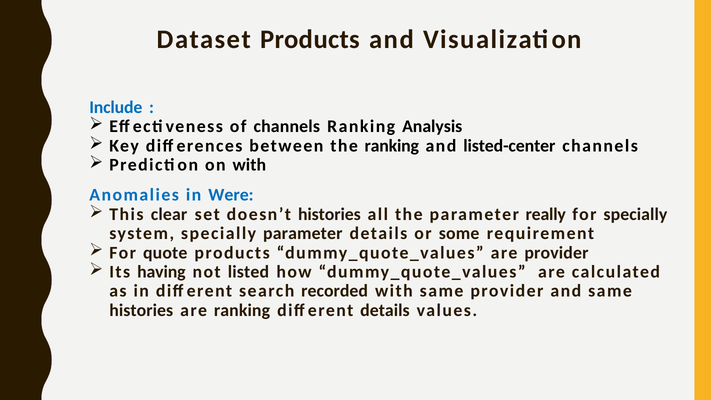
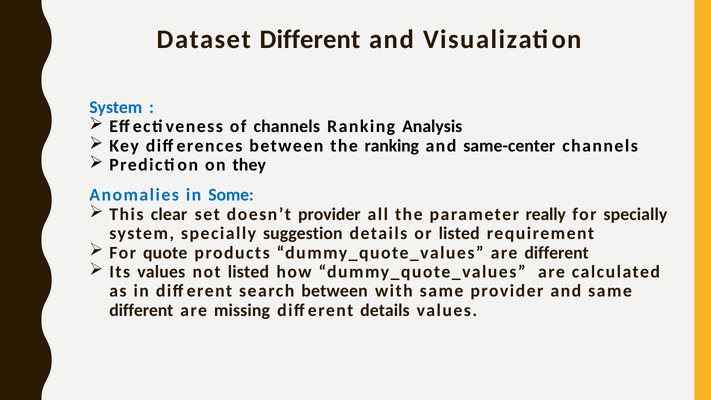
Dataset Products: Products -> Different
Include at (116, 107): Include -> System
listed-center: listed-center -> same-center
on with: with -> they
Were: Were -> Some
doesn’t histories: histories -> provider
specially parameter: parameter -> suggestion
or some: some -> listed
are provider: provider -> different
Its having: having -> values
search recorded: recorded -> between
histories at (141, 310): histories -> different
are ranking: ranking -> missing
